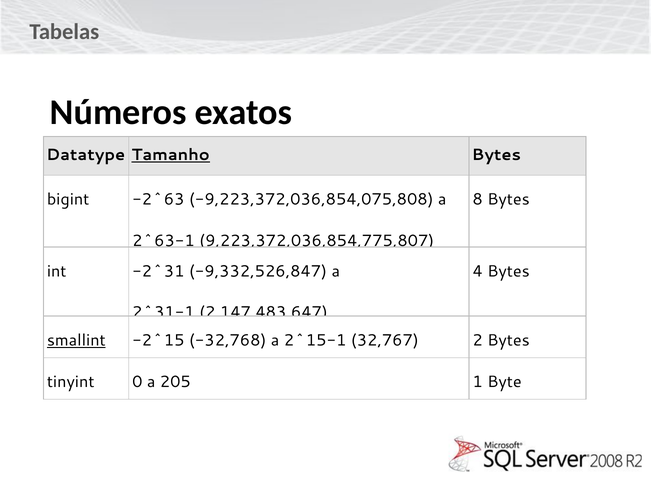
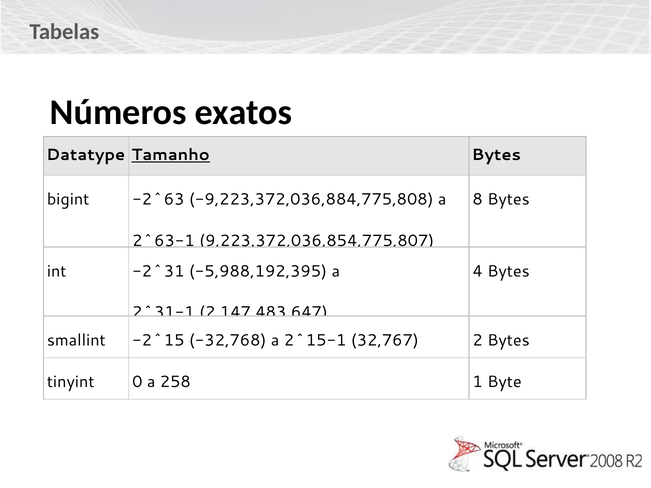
-9,223,372,036,854,075,808: -9,223,372,036,854,075,808 -> -9,223,372,036,884,775,808
-9,332,526,847: -9,332,526,847 -> -5,988,192,395
smallint underline: present -> none
205: 205 -> 258
